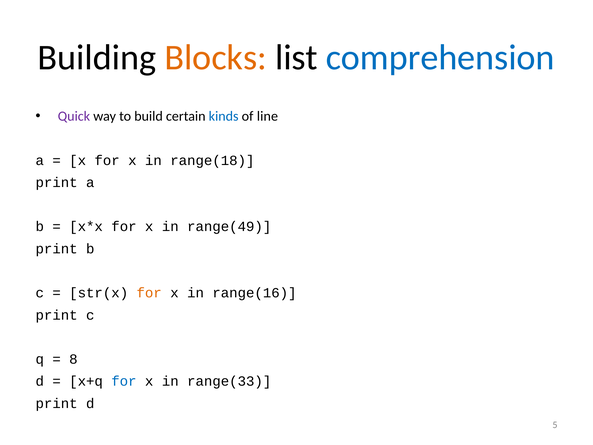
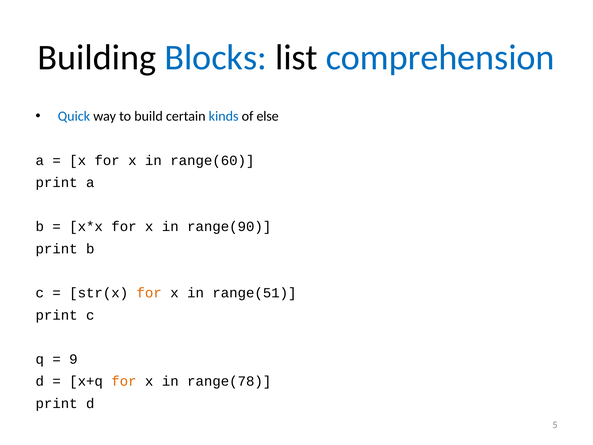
Blocks colour: orange -> blue
Quick colour: purple -> blue
line: line -> else
range(18: range(18 -> range(60
range(49: range(49 -> range(90
range(16: range(16 -> range(51
8: 8 -> 9
for at (124, 381) colour: blue -> orange
range(33: range(33 -> range(78
